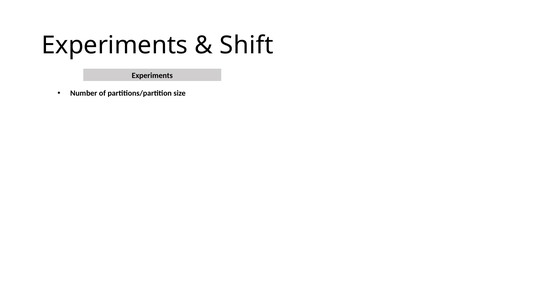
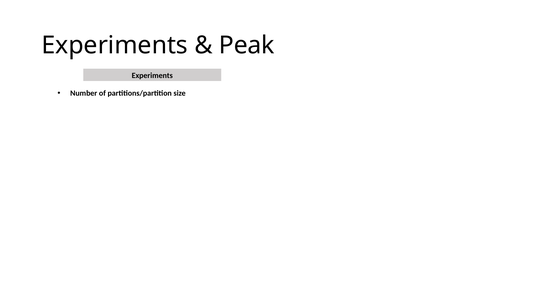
Shift: Shift -> Peak
